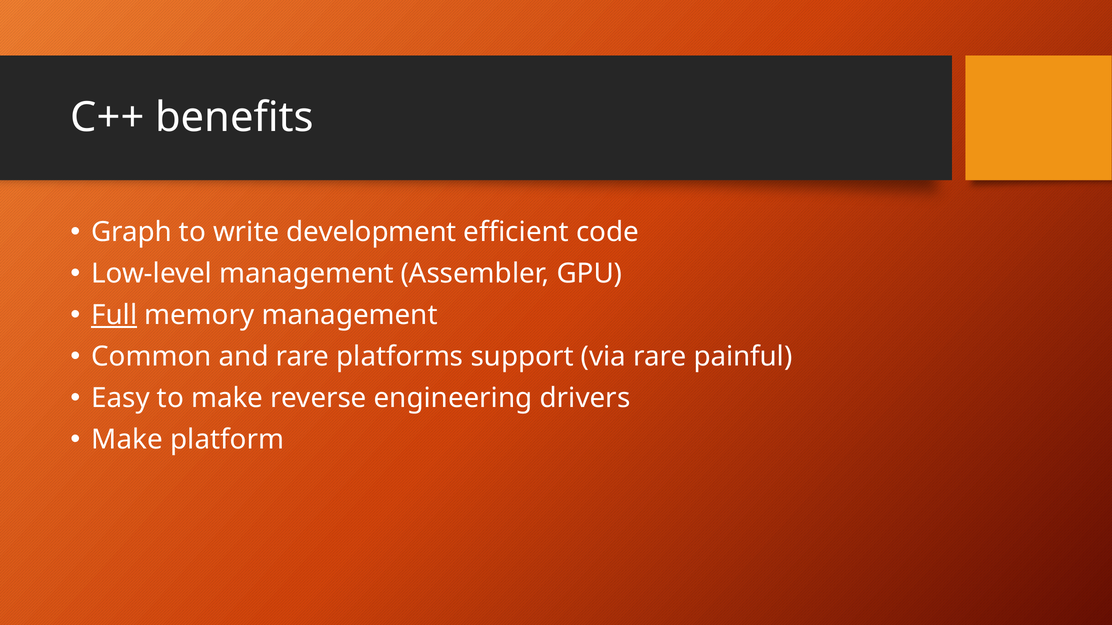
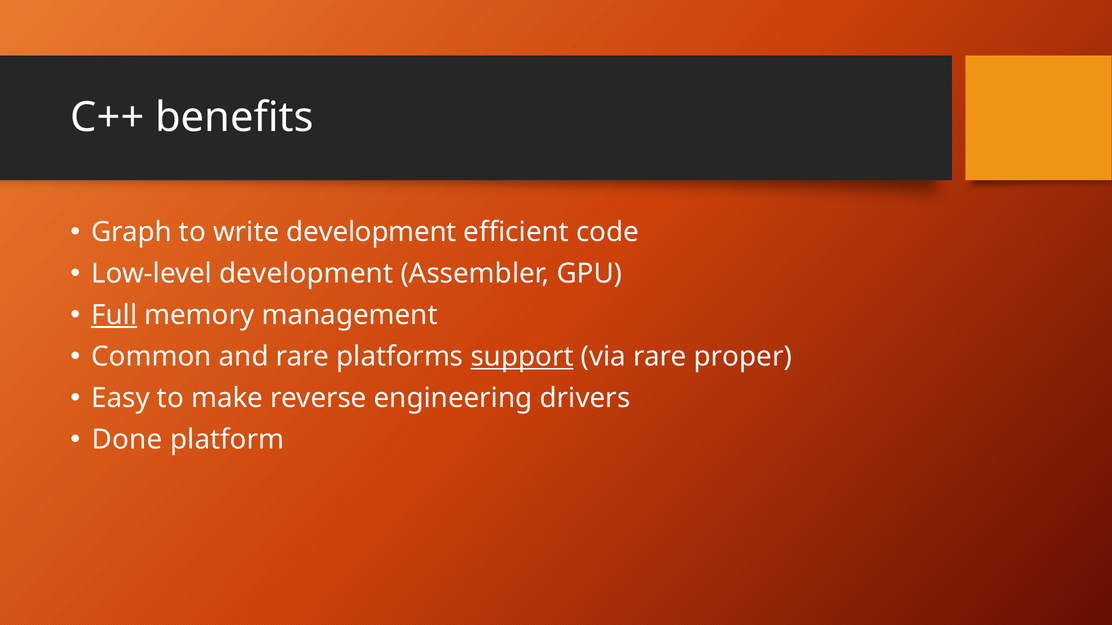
Low-level management: management -> development
support underline: none -> present
painful: painful -> proper
Make at (127, 440): Make -> Done
